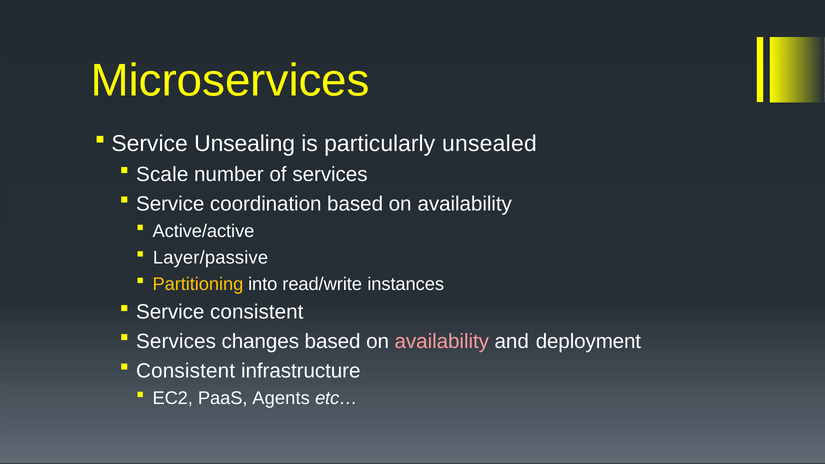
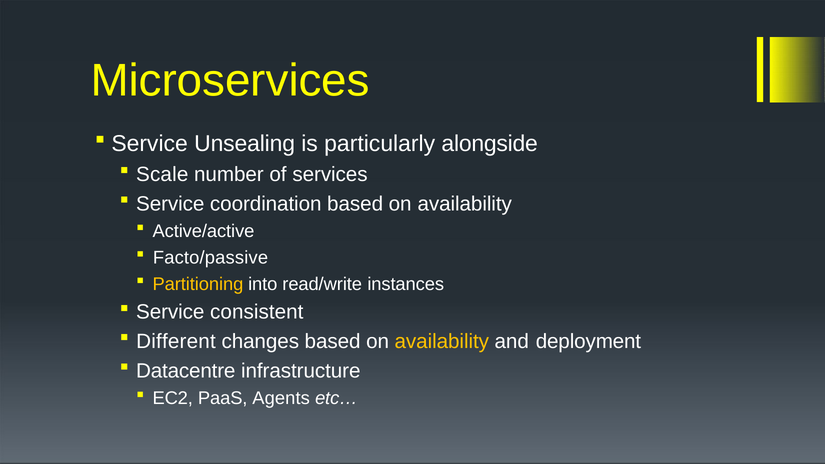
unsealed: unsealed -> alongside
Layer/passive: Layer/passive -> Facto/passive
Services at (176, 341): Services -> Different
availability at (442, 341) colour: pink -> yellow
Consistent at (186, 371): Consistent -> Datacentre
